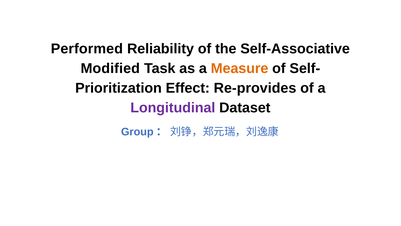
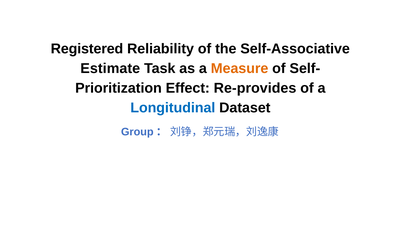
Performed: Performed -> Registered
Modified: Modified -> Estimate
Longitudinal colour: purple -> blue
